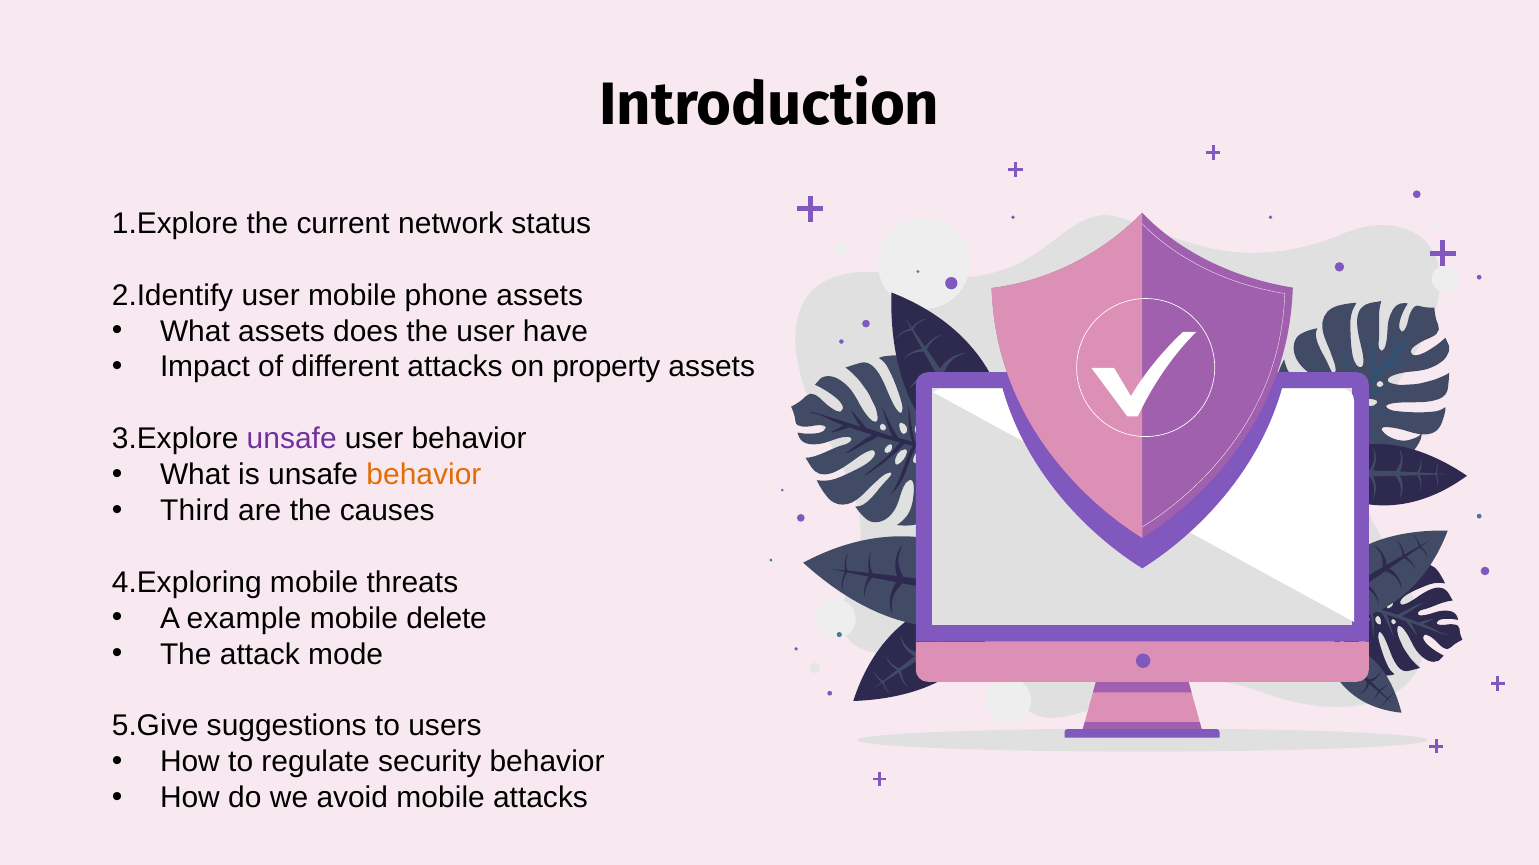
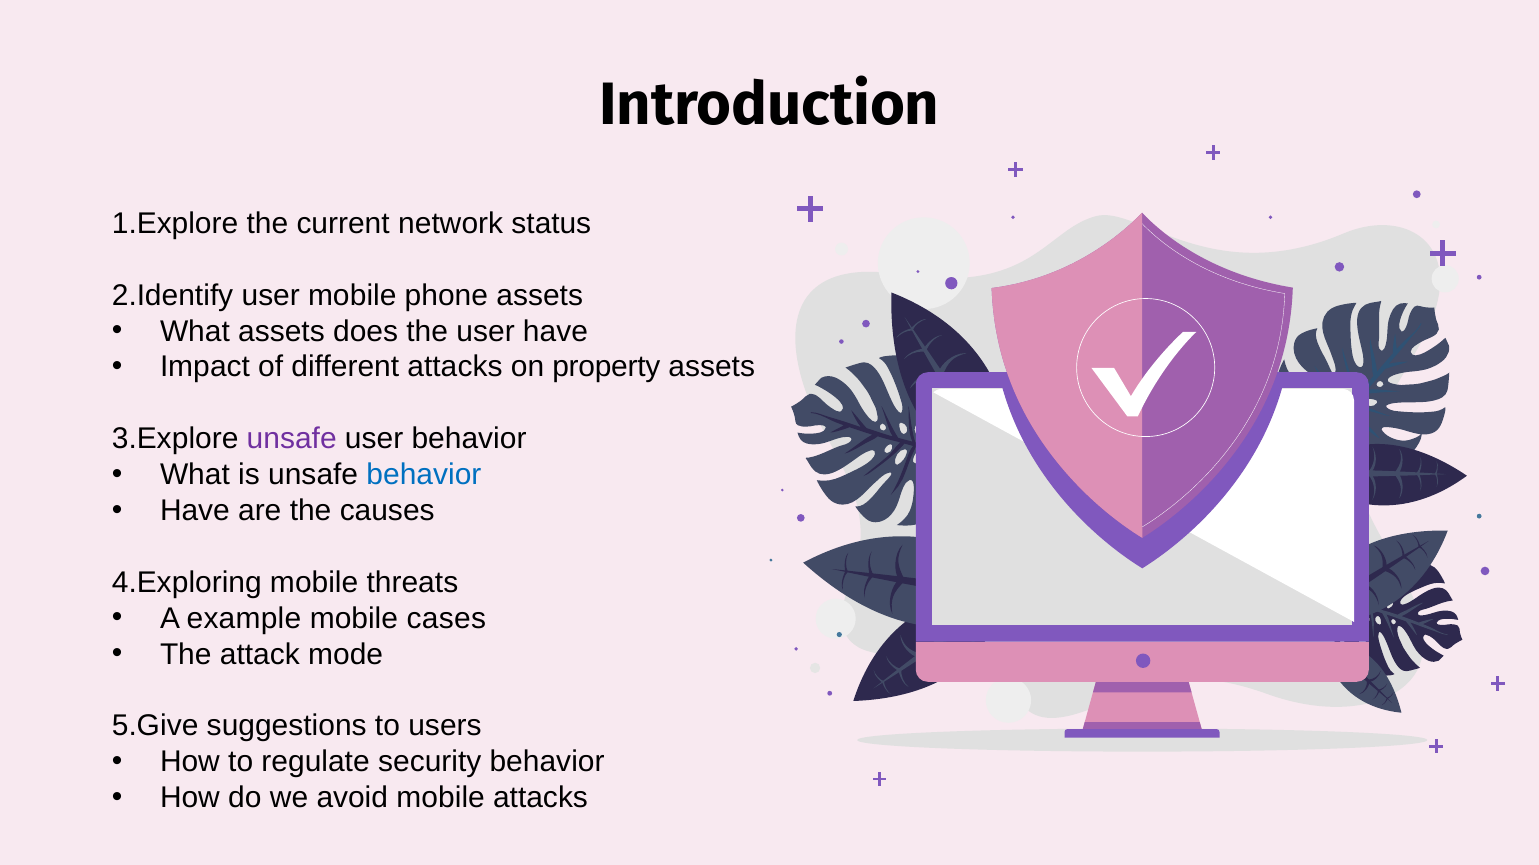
behavior at (424, 475) colour: orange -> blue
Third at (195, 511): Third -> Have
delete: delete -> cases
